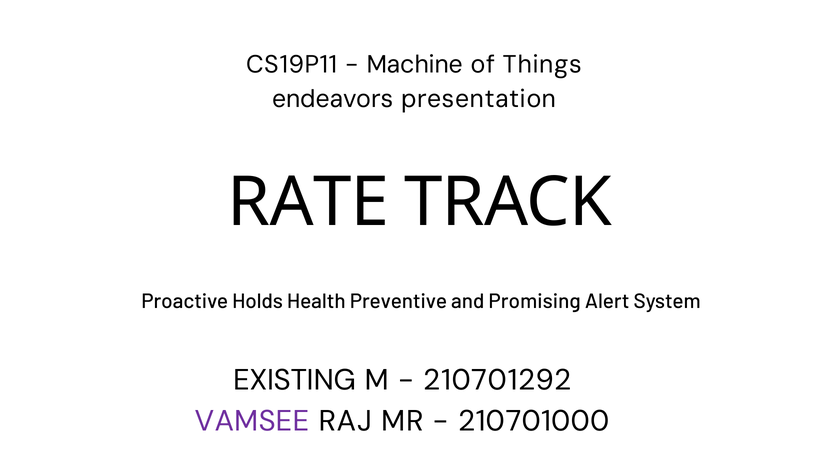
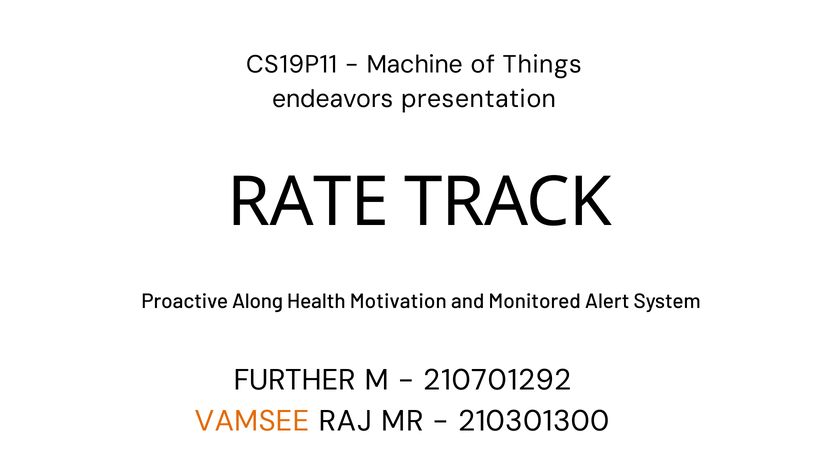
Holds: Holds -> Along
Preventive: Preventive -> Motivation
Promising: Promising -> Monitored
EXISTING: EXISTING -> FURTHER
VAMSEE colour: purple -> orange
210701000: 210701000 -> 210301300
